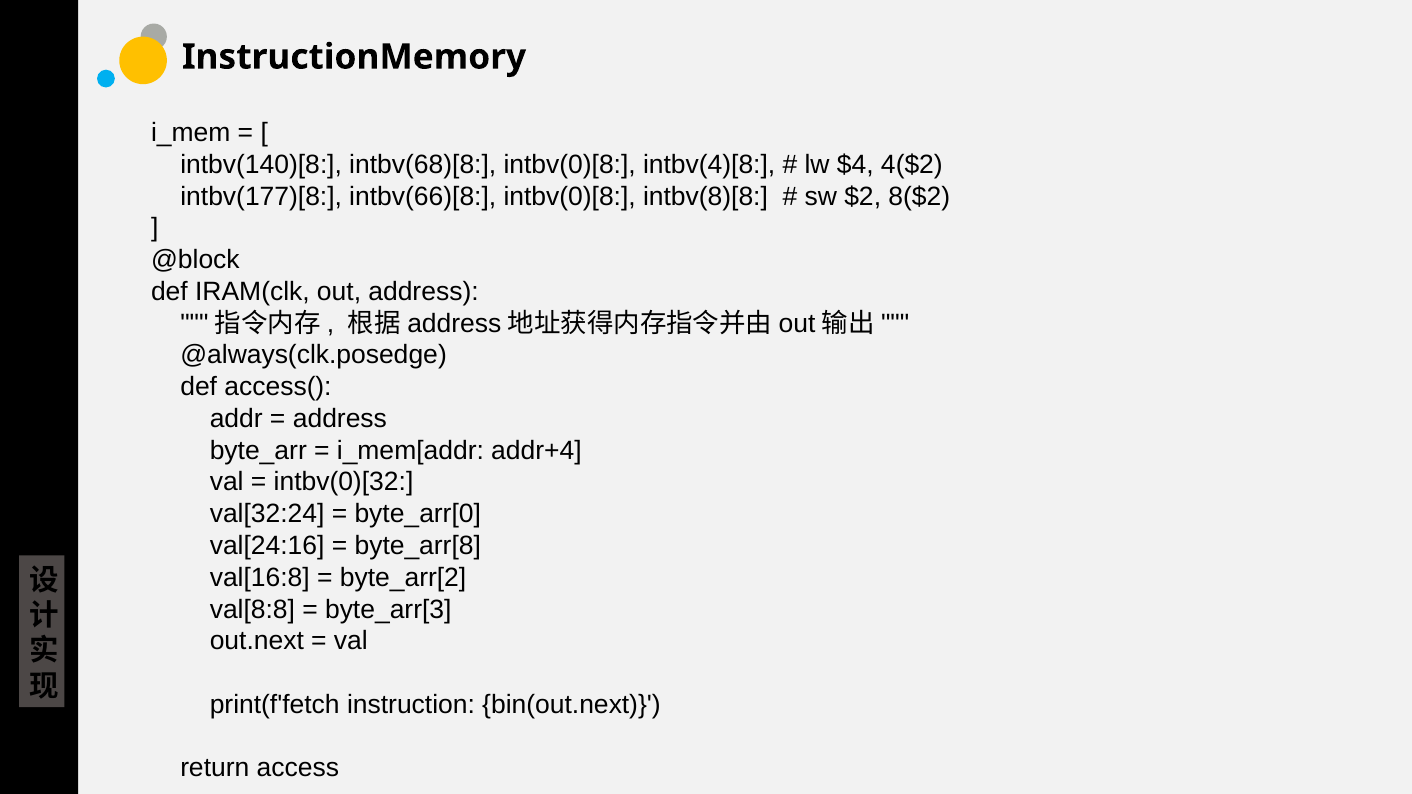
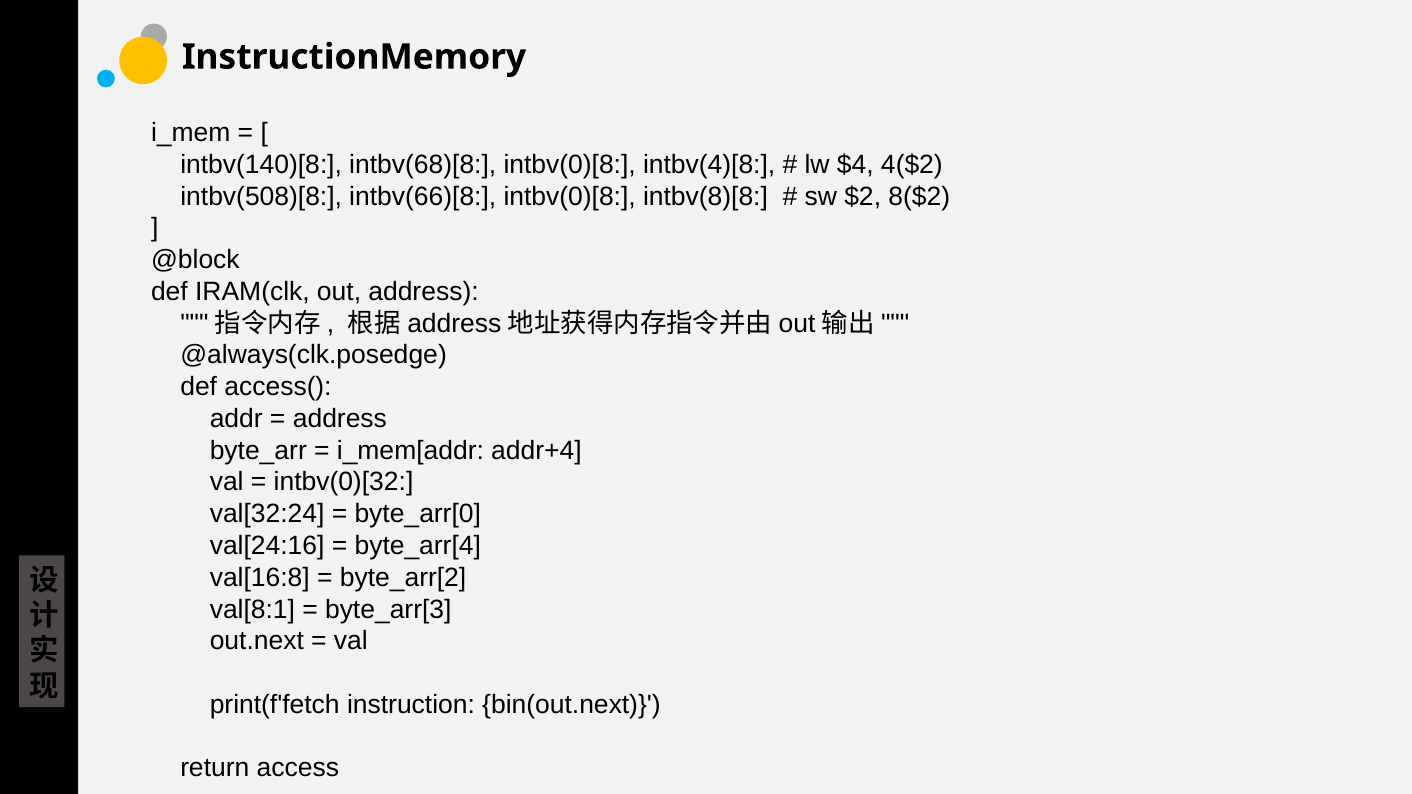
intbv(177)[8: intbv(177)[8 -> intbv(508)[8
byte_arr[8: byte_arr[8 -> byte_arr[4
val[8:8: val[8:8 -> val[8:1
